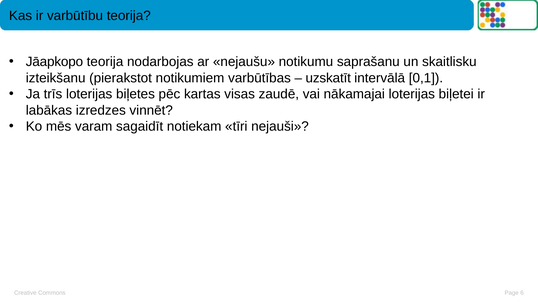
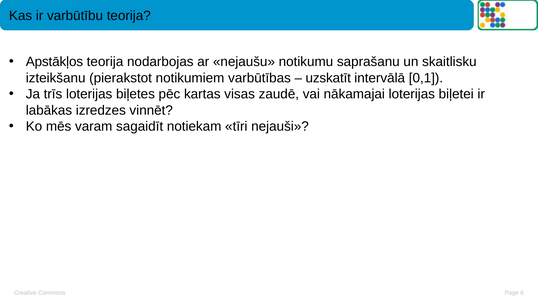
Jāapkopo: Jāapkopo -> Apstākļos
